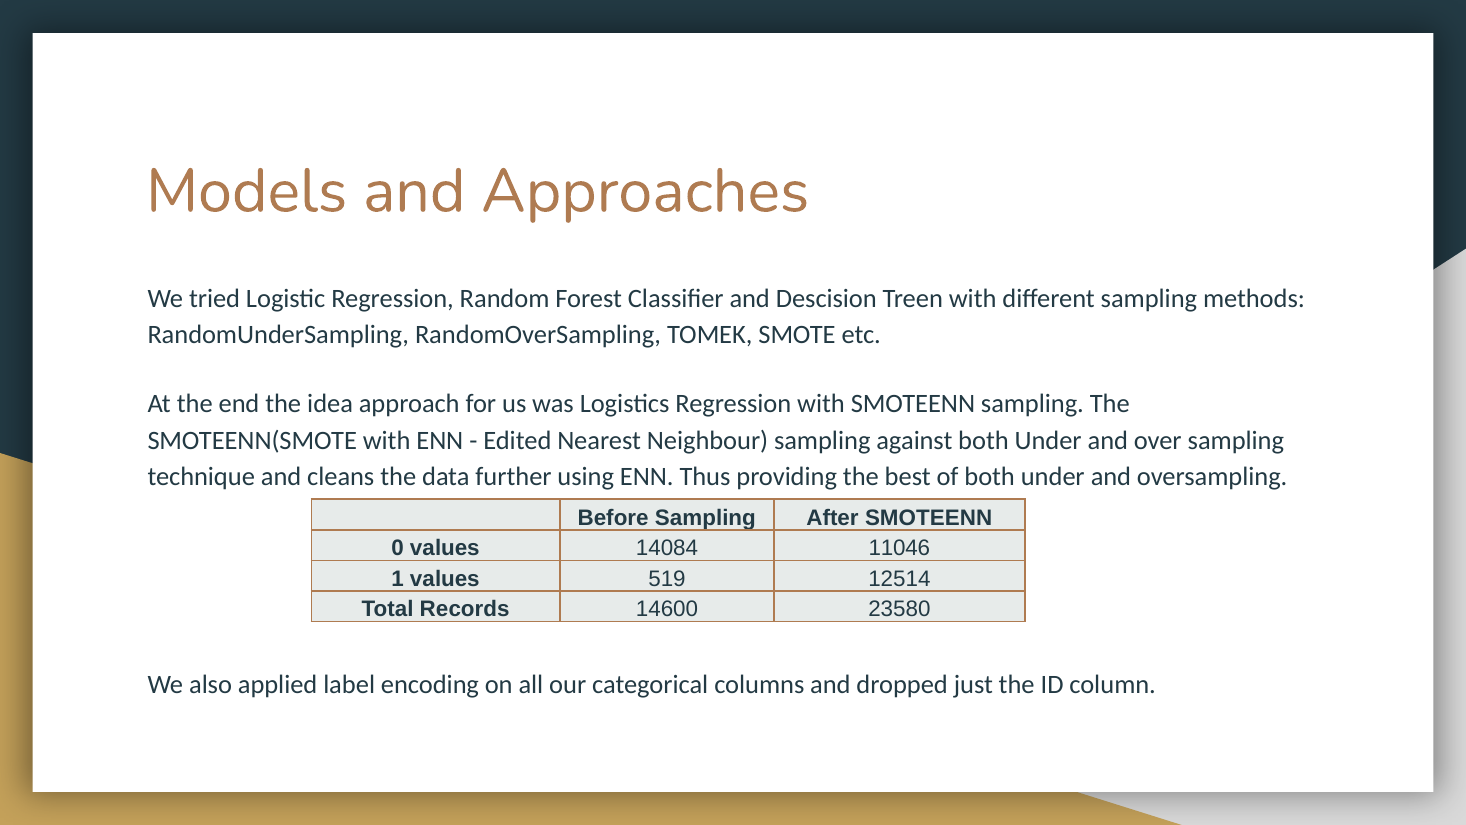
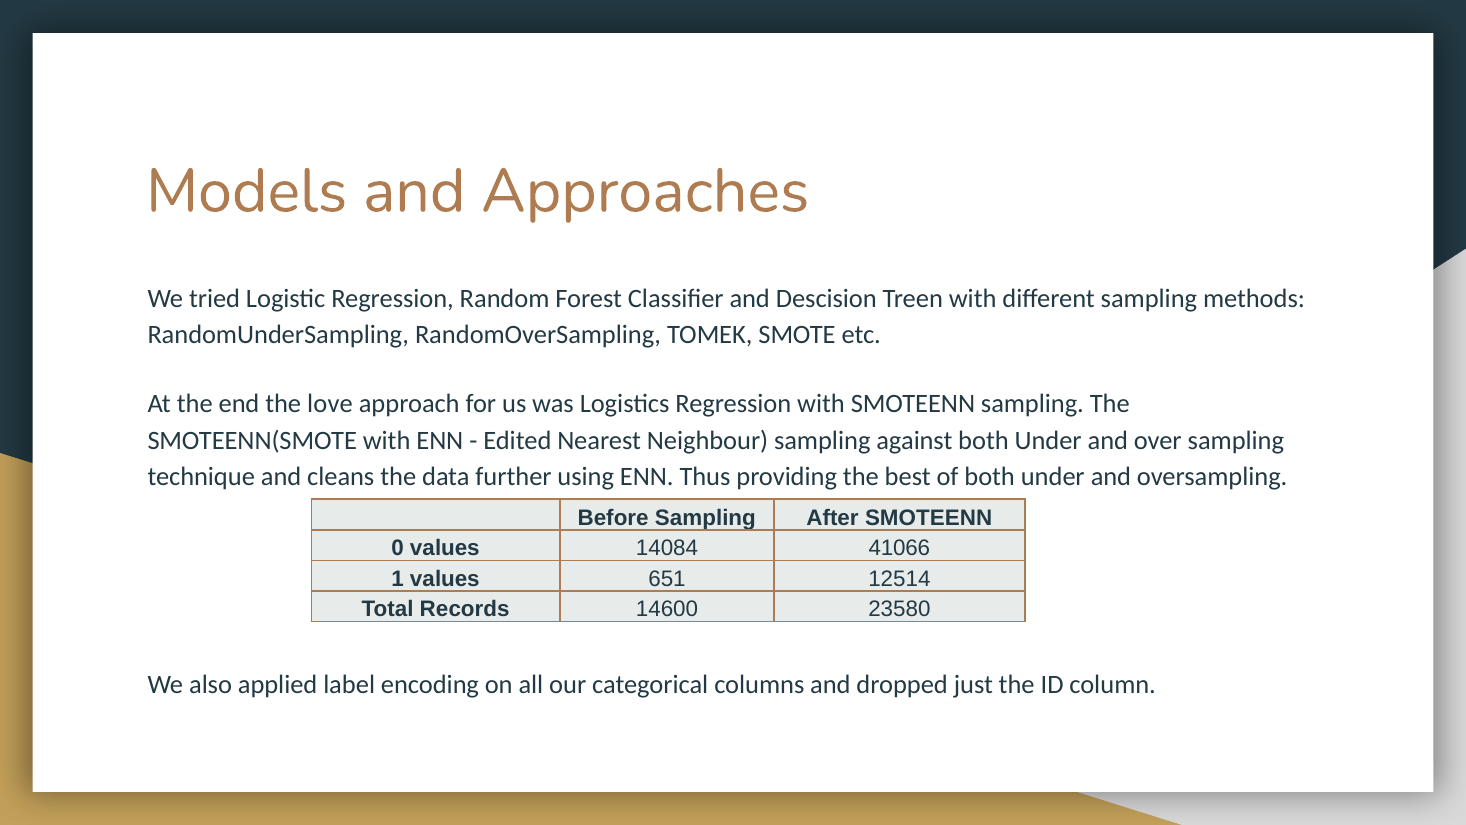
idea: idea -> love
11046: 11046 -> 41066
519: 519 -> 651
